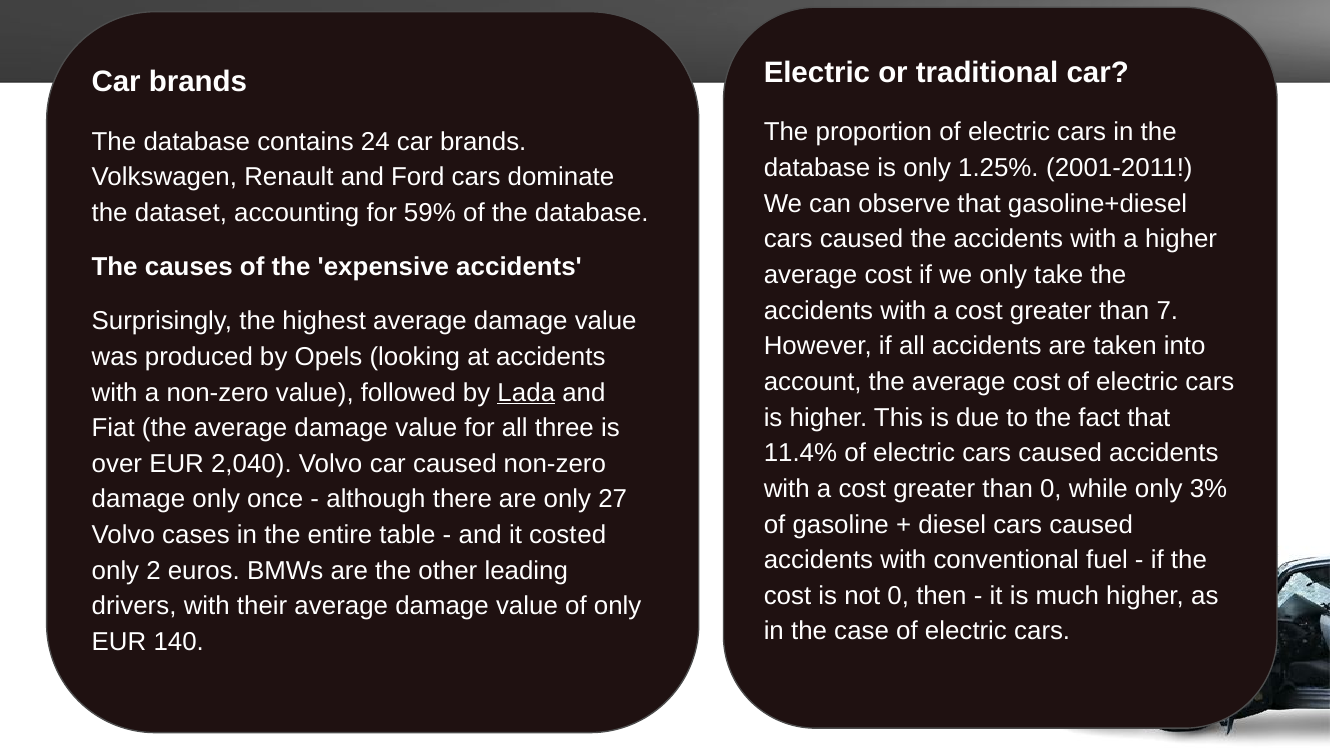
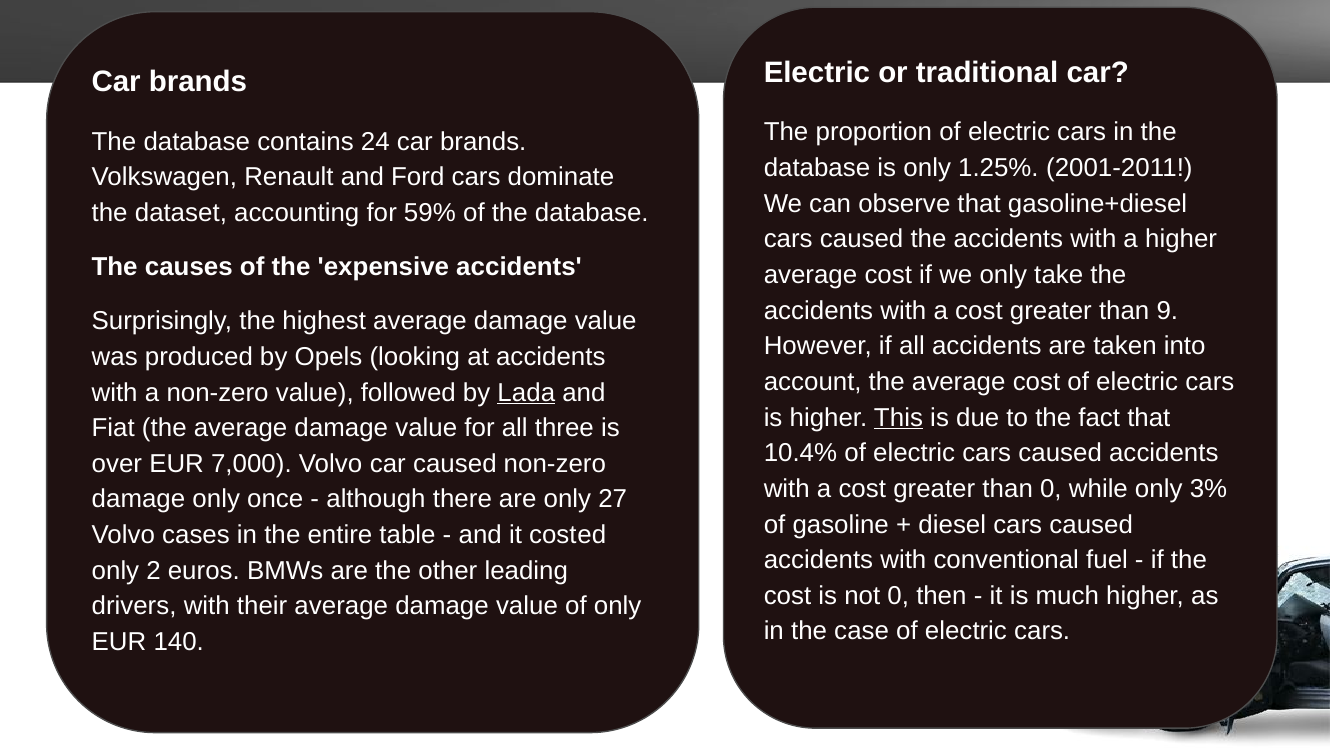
7: 7 -> 9
This underline: none -> present
11.4%: 11.4% -> 10.4%
2,040: 2,040 -> 7,000
